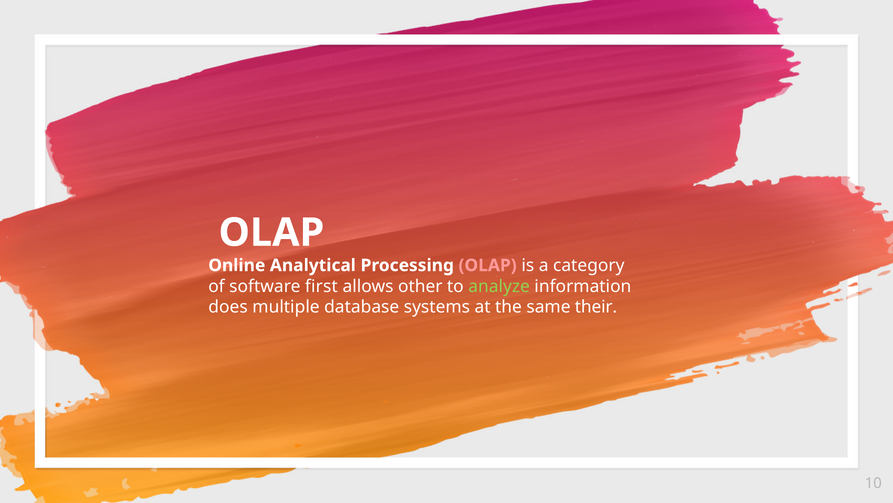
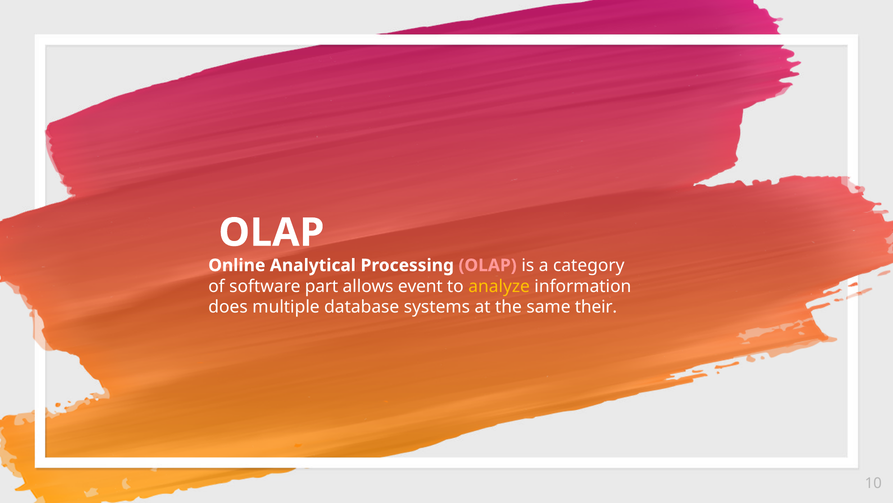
first: first -> part
other: other -> event
analyze colour: light green -> yellow
